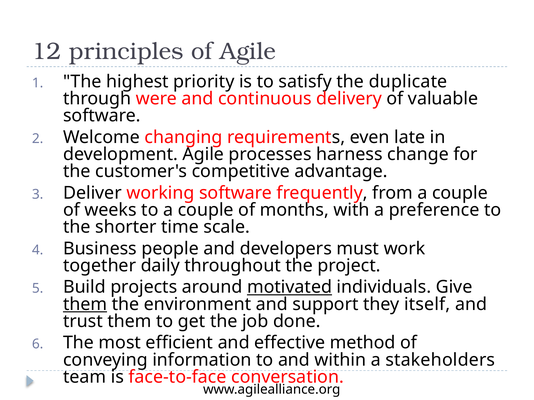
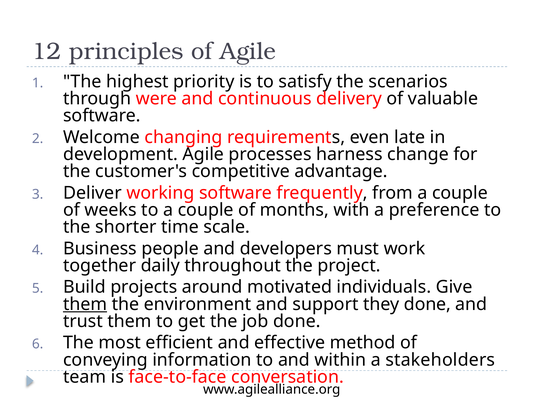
duplicate: duplicate -> scenarios
motivated underline: present -> none
they itself: itself -> done
